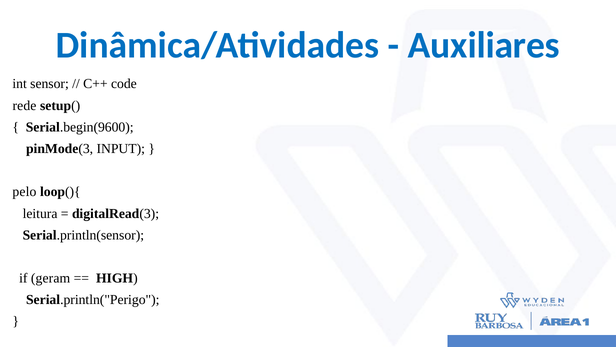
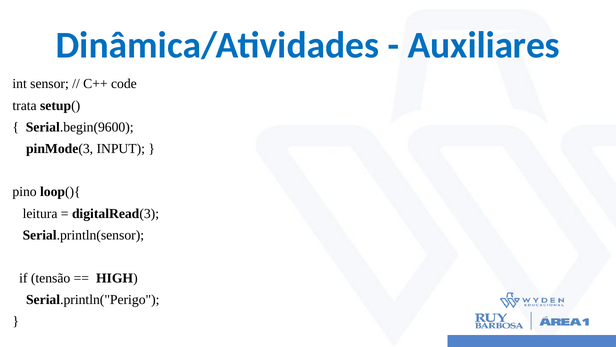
rede: rede -> trata
pelo: pelo -> pino
geram: geram -> tensão
